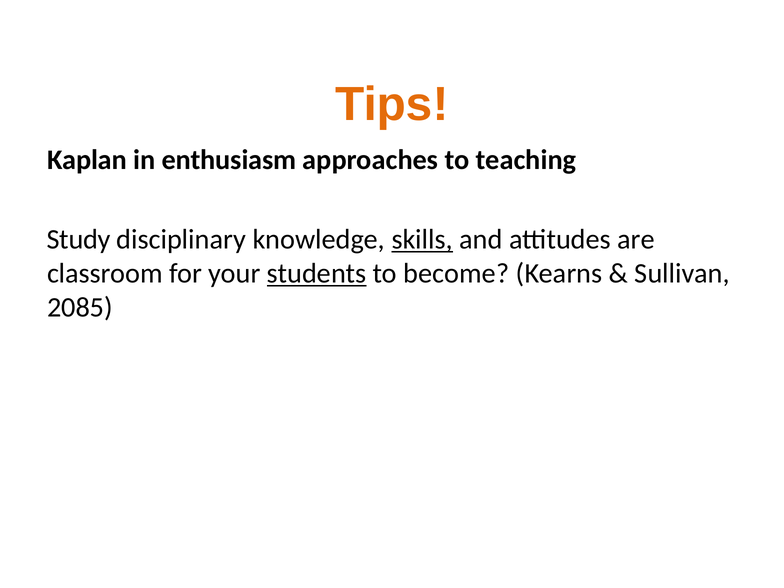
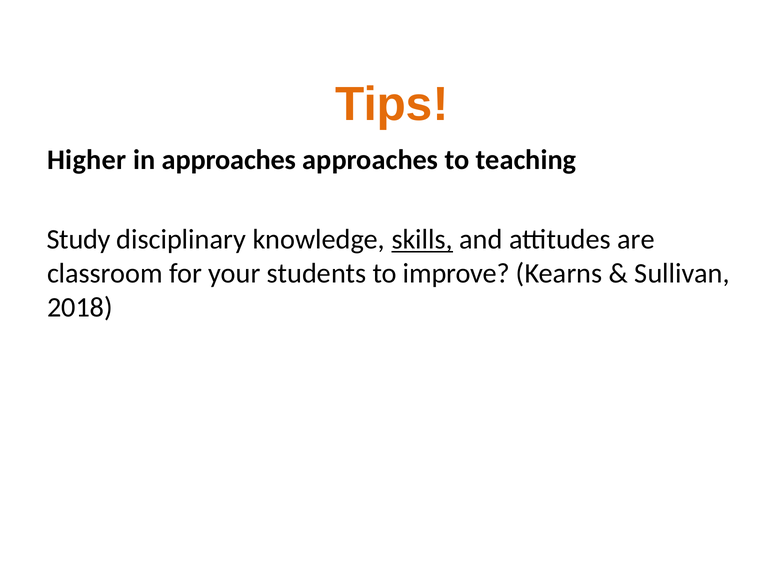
Kaplan: Kaplan -> Higher
in enthusiasm: enthusiasm -> approaches
students underline: present -> none
become: become -> improve
2085: 2085 -> 2018
